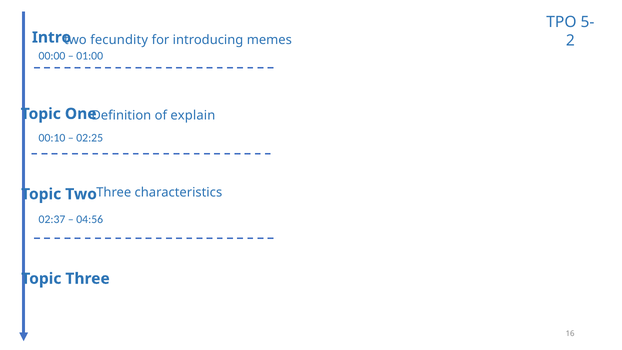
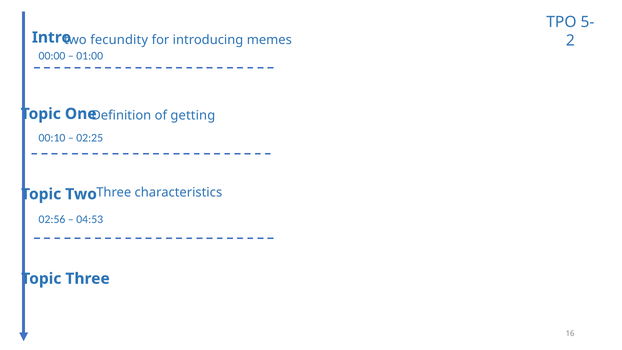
explain: explain -> getting
02:37: 02:37 -> 02:56
04:56: 04:56 -> 04:53
